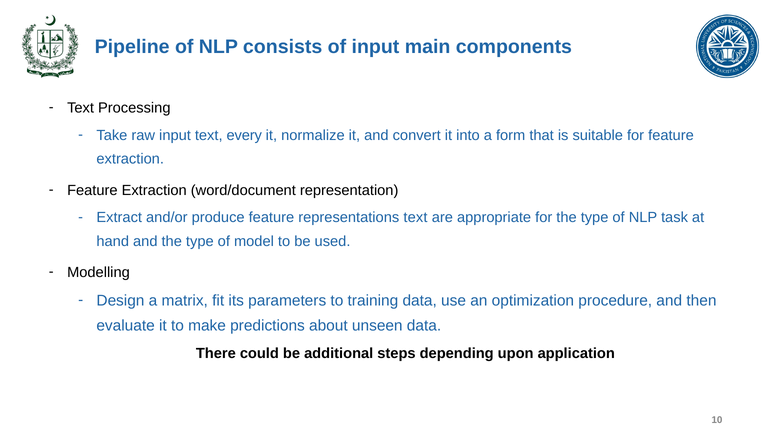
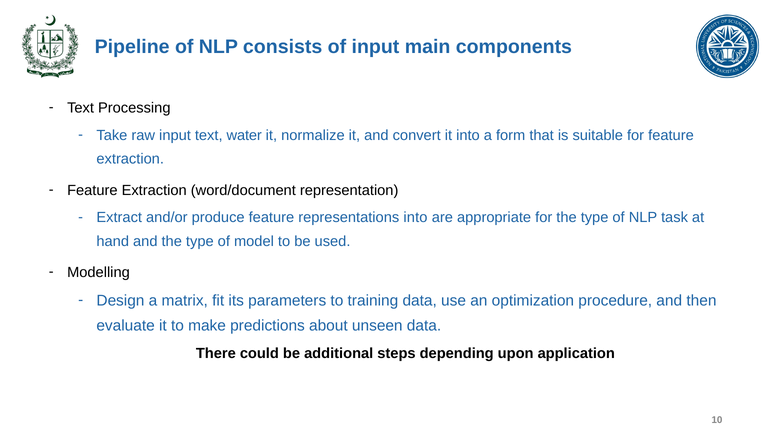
every: every -> water
representations text: text -> into
